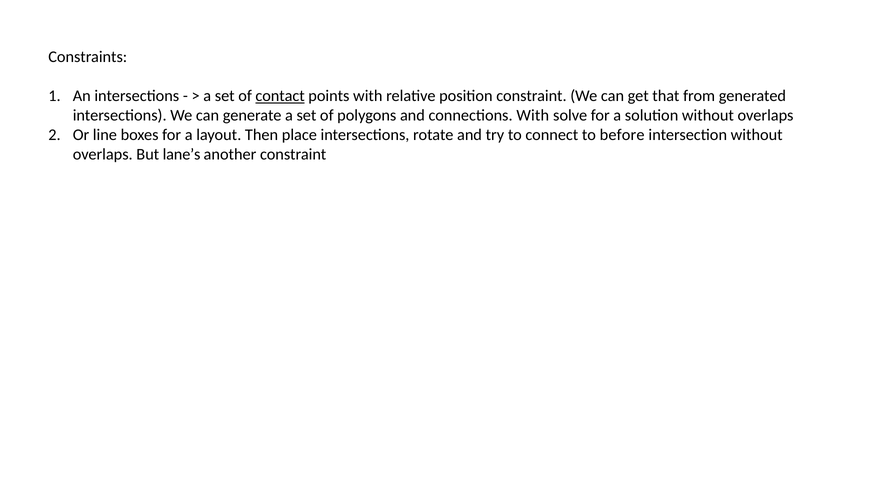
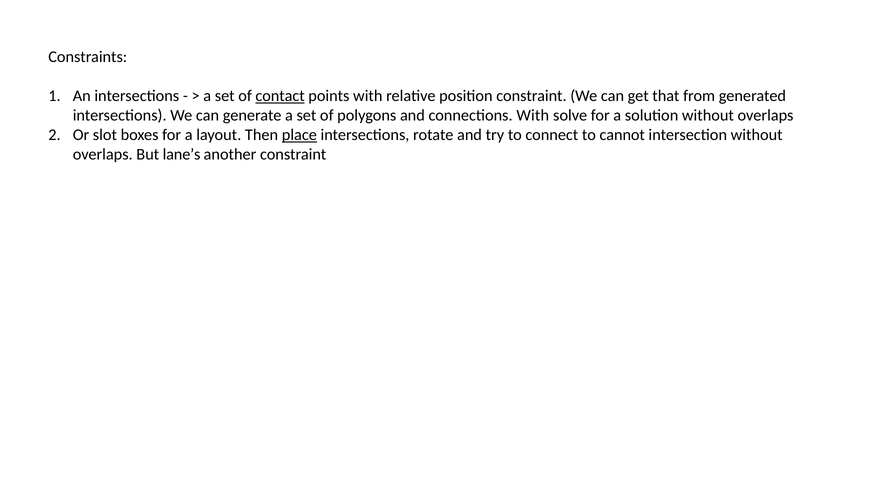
line: line -> slot
place underline: none -> present
before: before -> cannot
